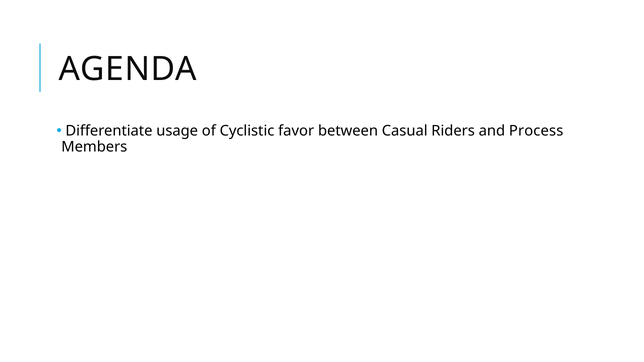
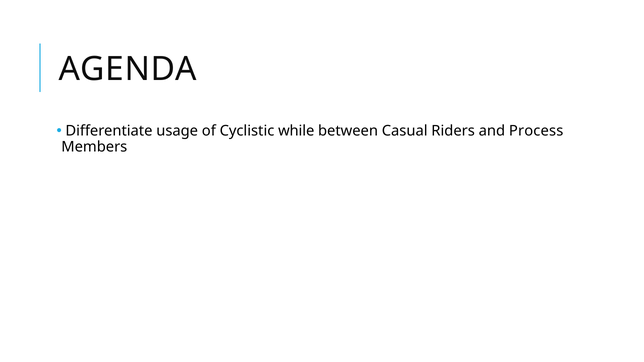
favor: favor -> while
